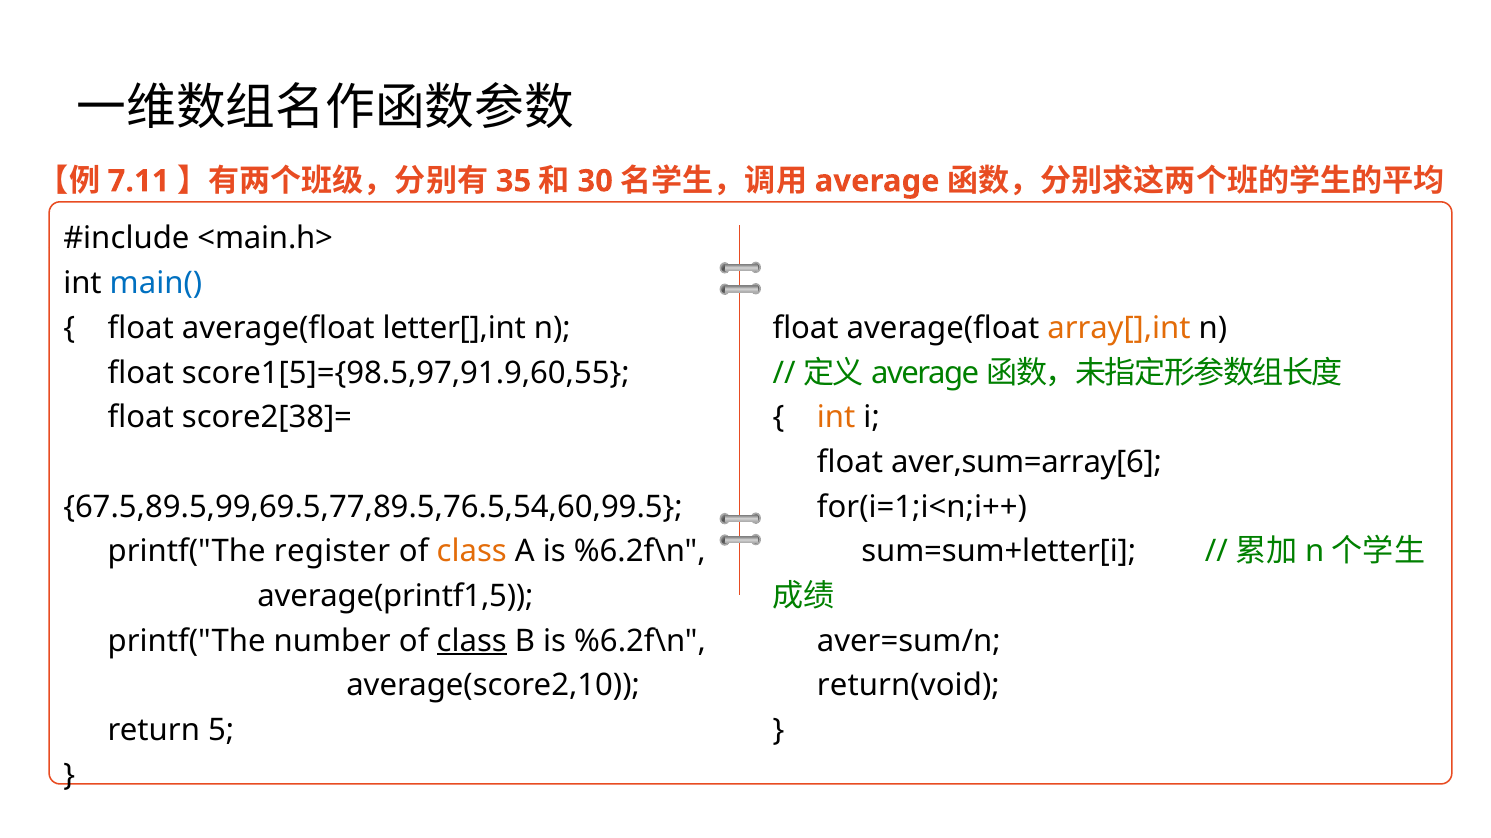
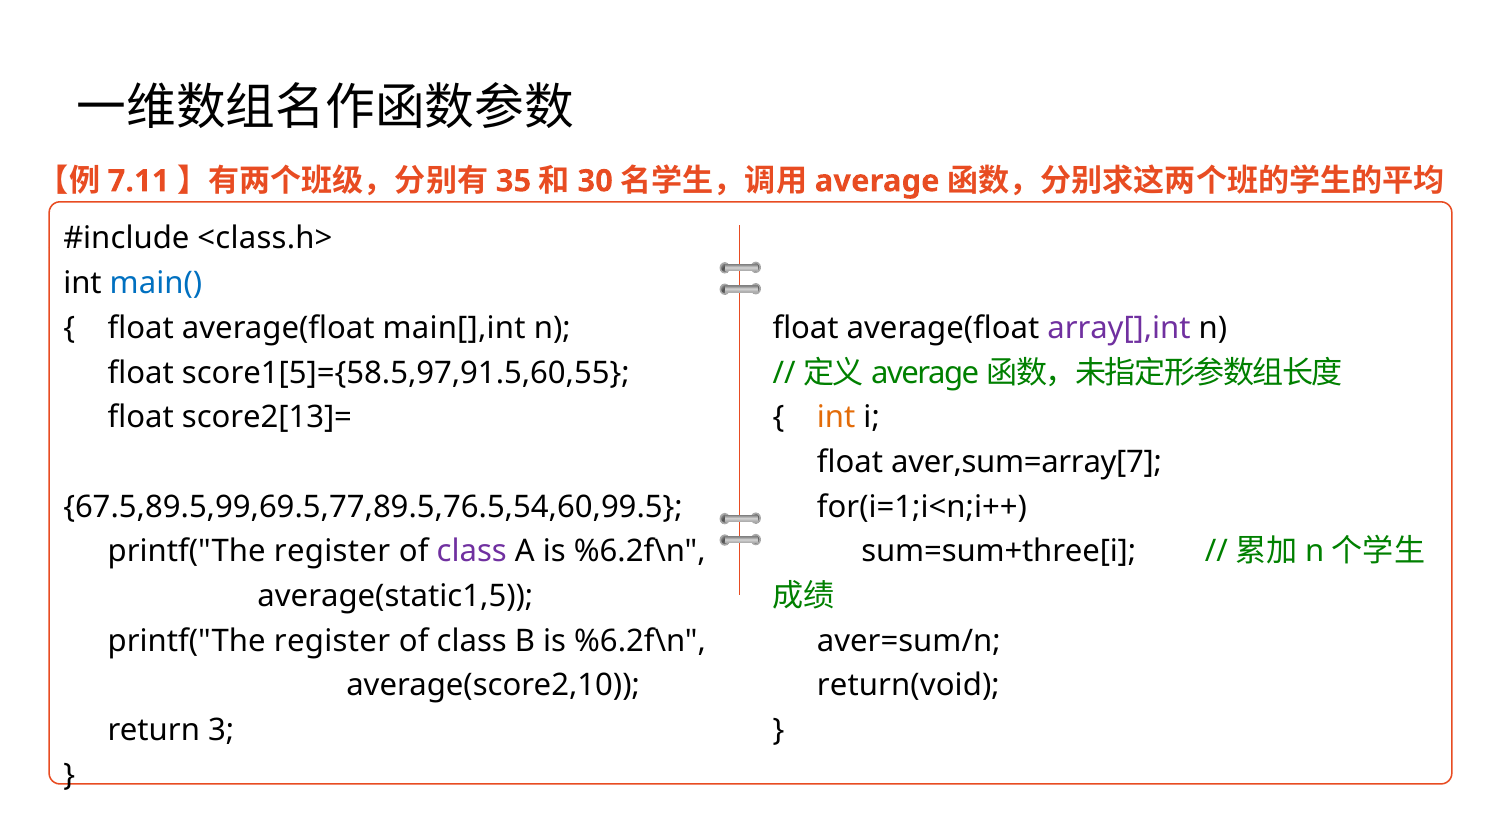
<main.h>: <main.h> -> <class.h>
letter[],int: letter[],int -> main[],int
array[],int colour: orange -> purple
score1[5]={98.5,97,91.9,60,55: score1[5]={98.5,97,91.9,60,55 -> score1[5]={58.5,97,91.5,60,55
score2[38]=: score2[38]= -> score2[13]=
aver,sum=array[6: aver,sum=array[6 -> aver,sum=array[7
class at (472, 552) colour: orange -> purple
sum=sum+letter[i: sum=sum+letter[i -> sum=sum+three[i
average(printf1,5: average(printf1,5 -> average(static1,5
number at (332, 641): number -> register
class at (472, 641) underline: present -> none
5: 5 -> 3
